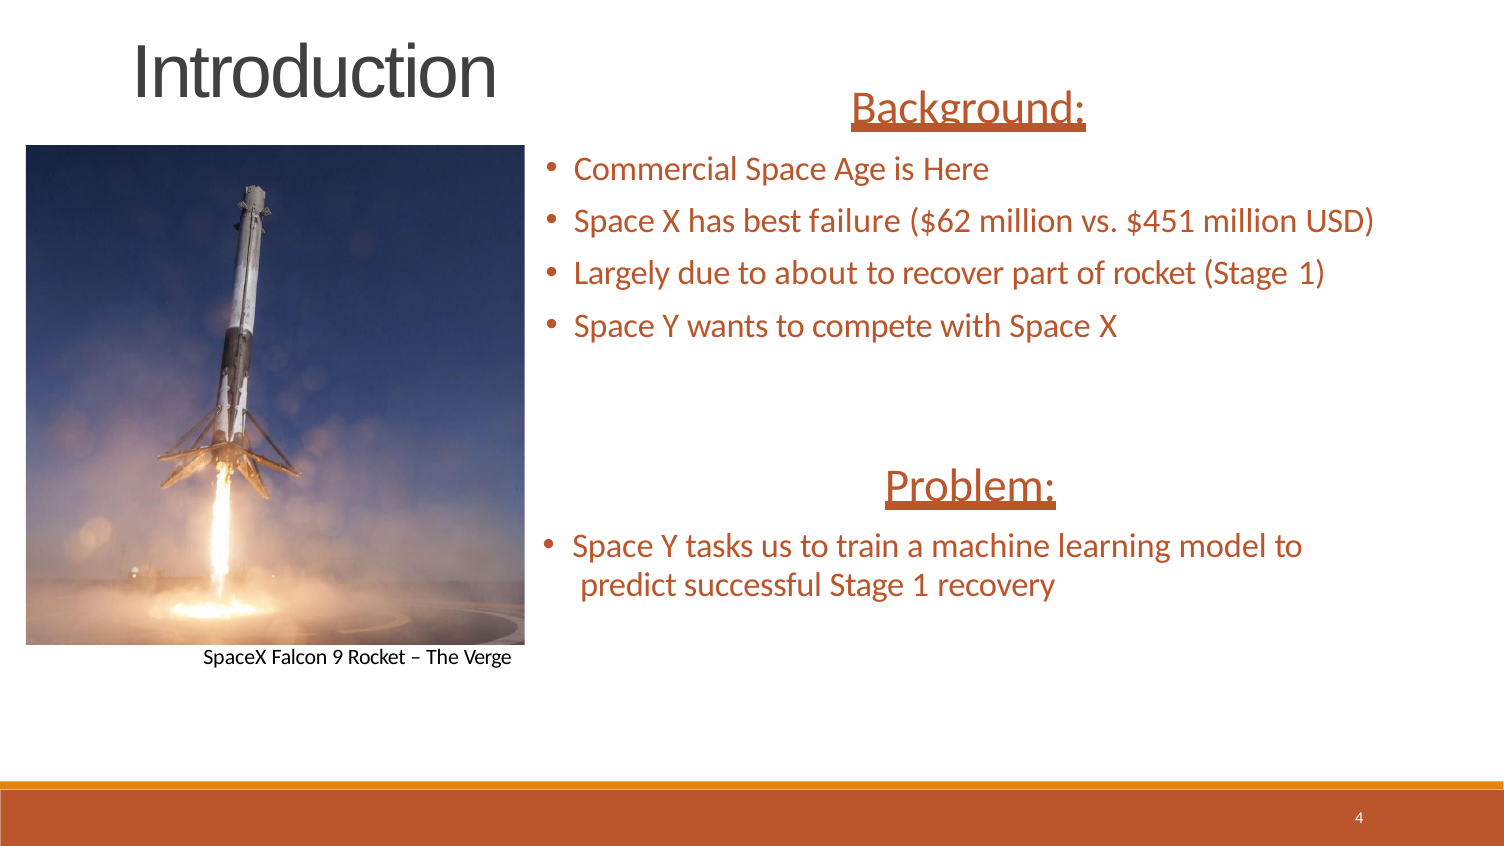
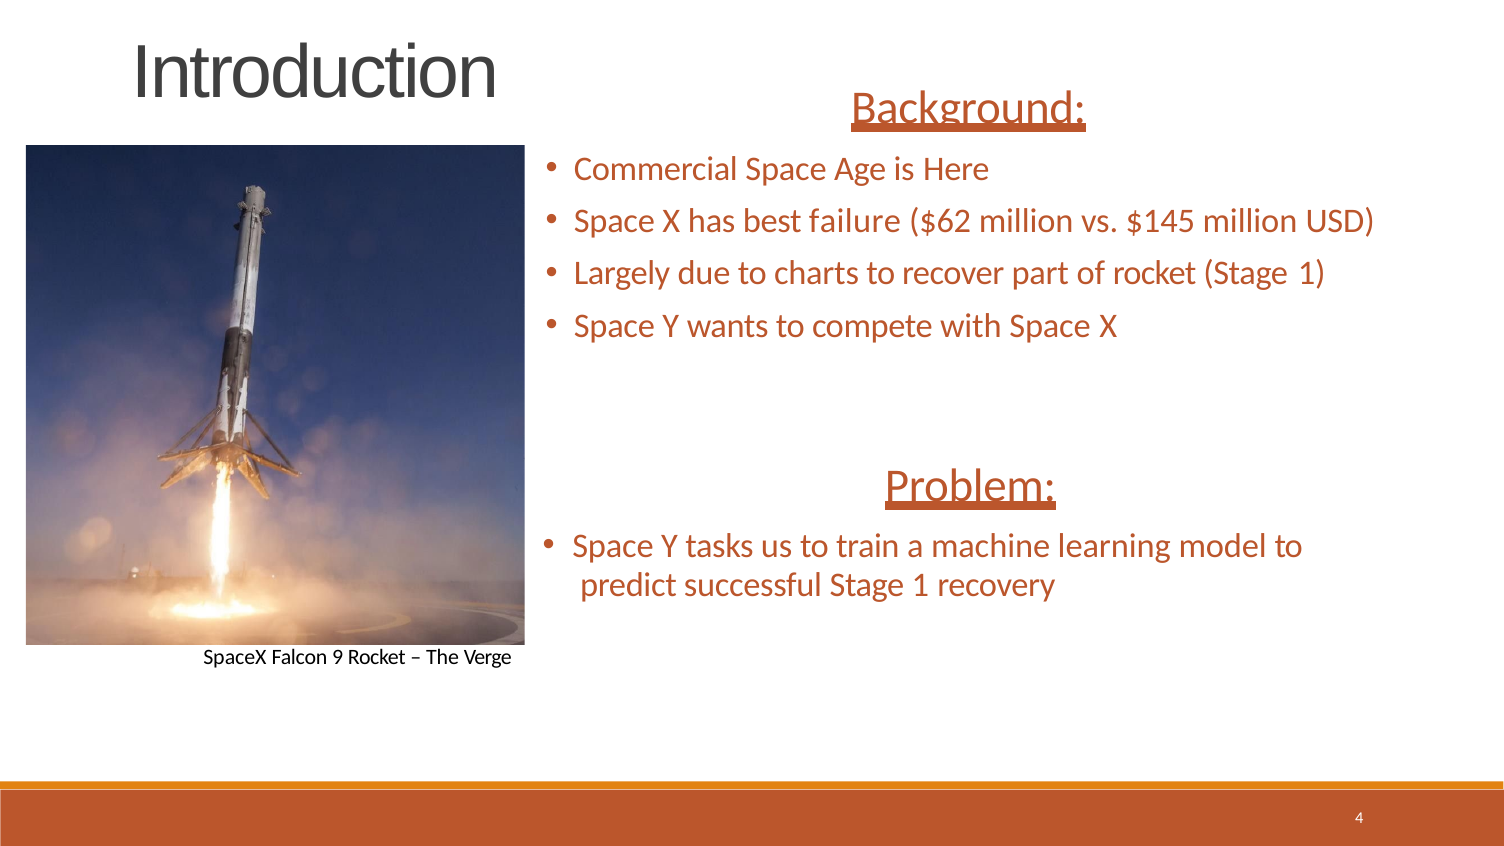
$451: $451 -> $145
about: about -> charts
